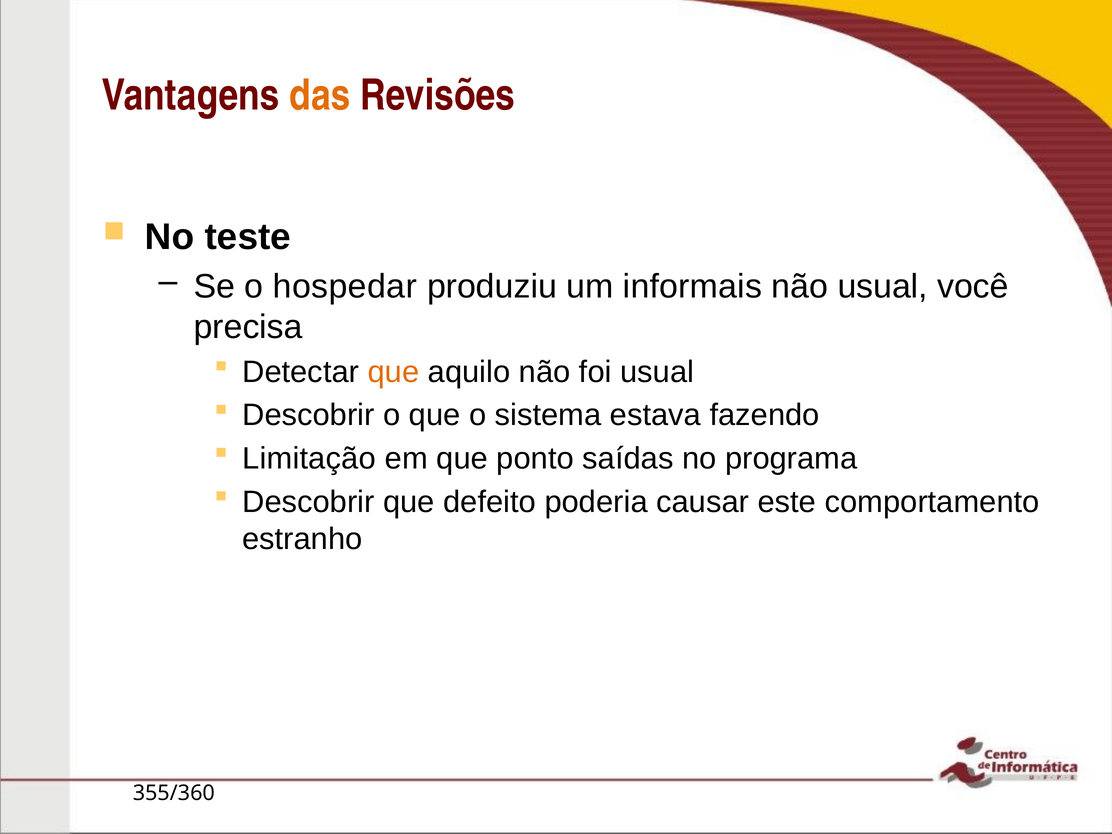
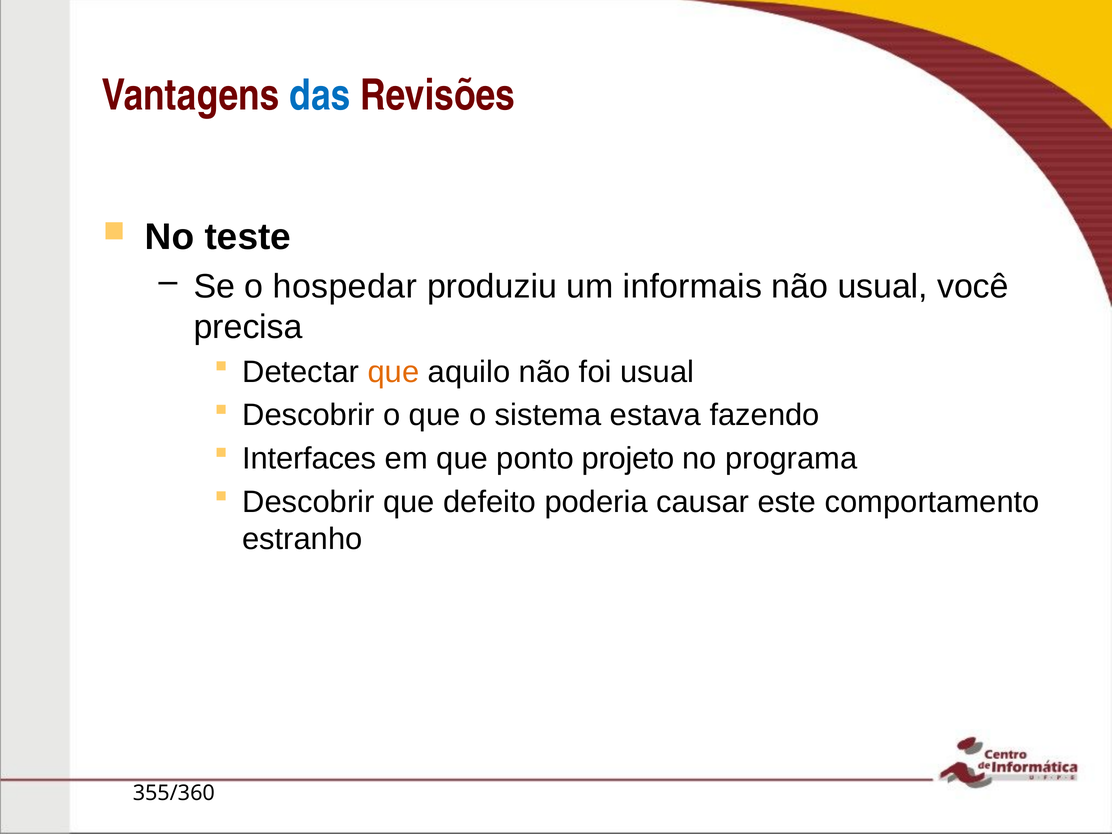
das colour: orange -> blue
Limitação: Limitação -> Interfaces
saídas: saídas -> projeto
